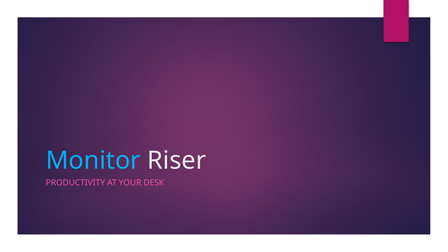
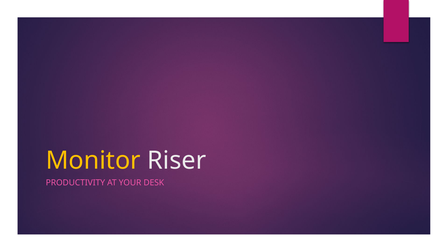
Monitor colour: light blue -> yellow
